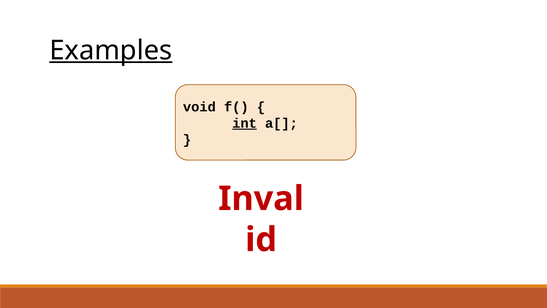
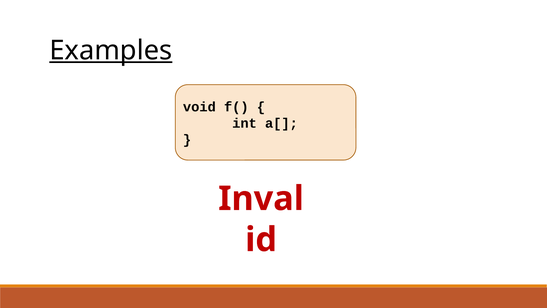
int underline: present -> none
